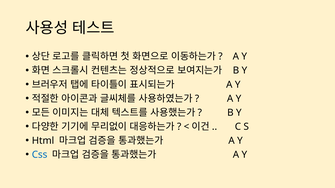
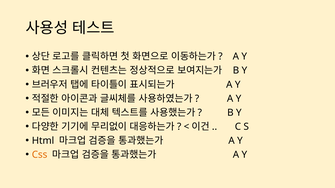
Css colour: blue -> orange
